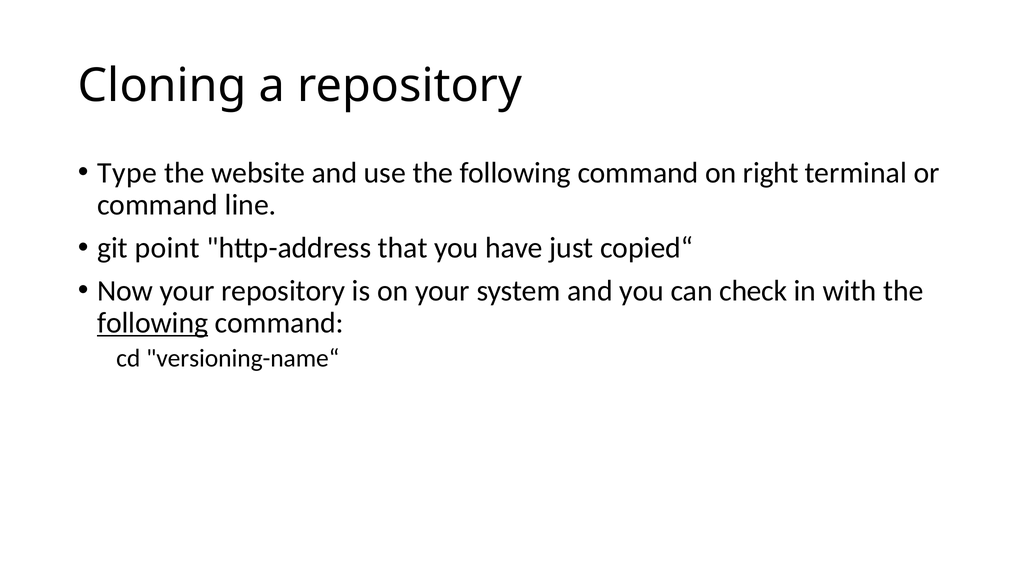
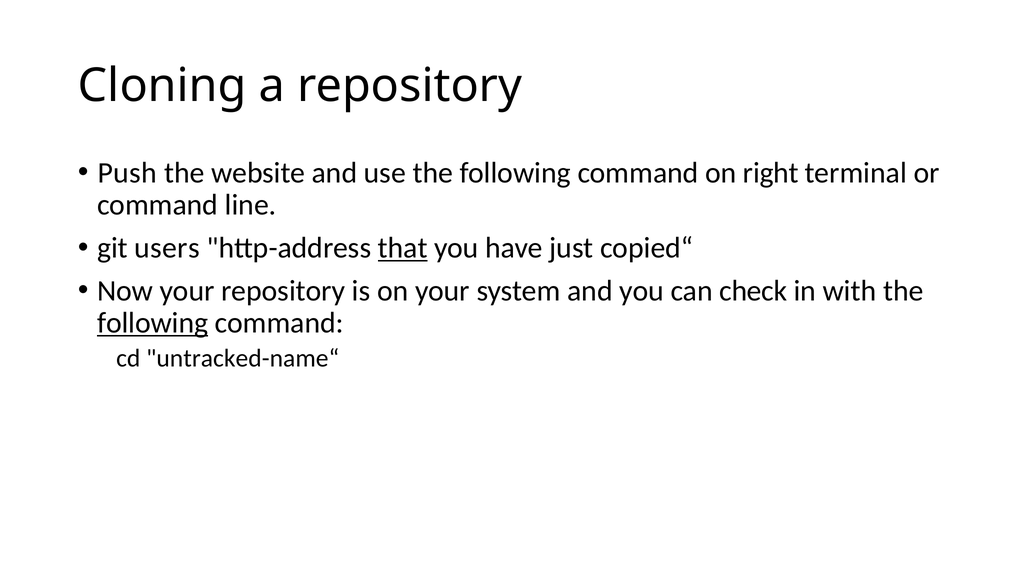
Type: Type -> Push
point: point -> users
that underline: none -> present
versioning-name“: versioning-name“ -> untracked-name“
